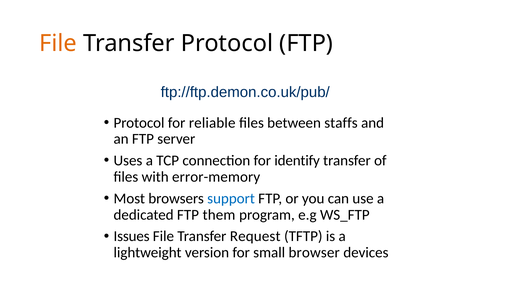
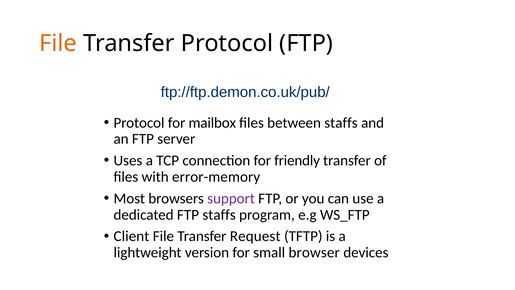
reliable: reliable -> mailbox
identify: identify -> friendly
support colour: blue -> purple
FTP them: them -> staffs
Issues: Issues -> Client
